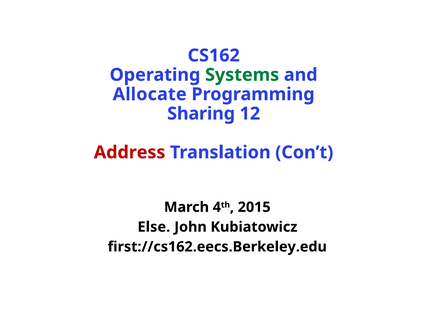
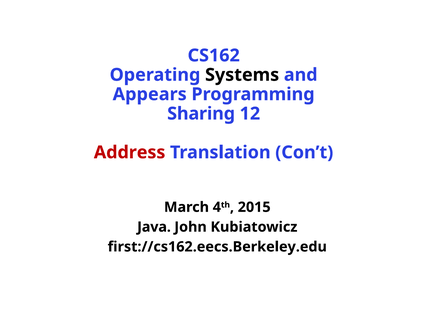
Systems colour: green -> black
Allocate: Allocate -> Appears
Else: Else -> Java
